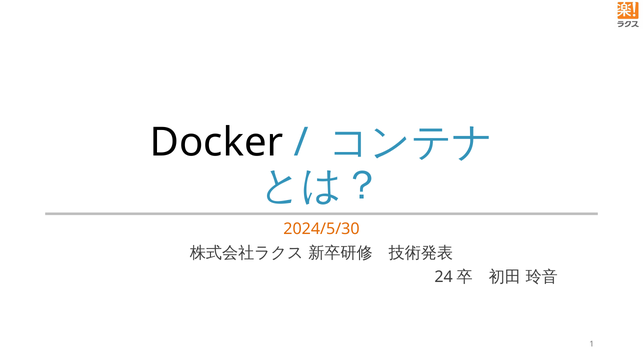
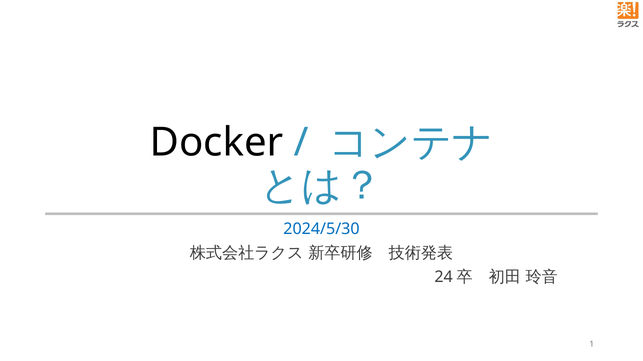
2024/5/30 colour: orange -> blue
